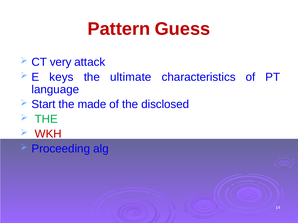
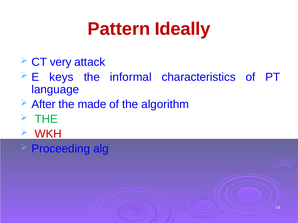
Guess: Guess -> Ideally
ultimate: ultimate -> informal
Start: Start -> After
disclosed: disclosed -> algorithm
